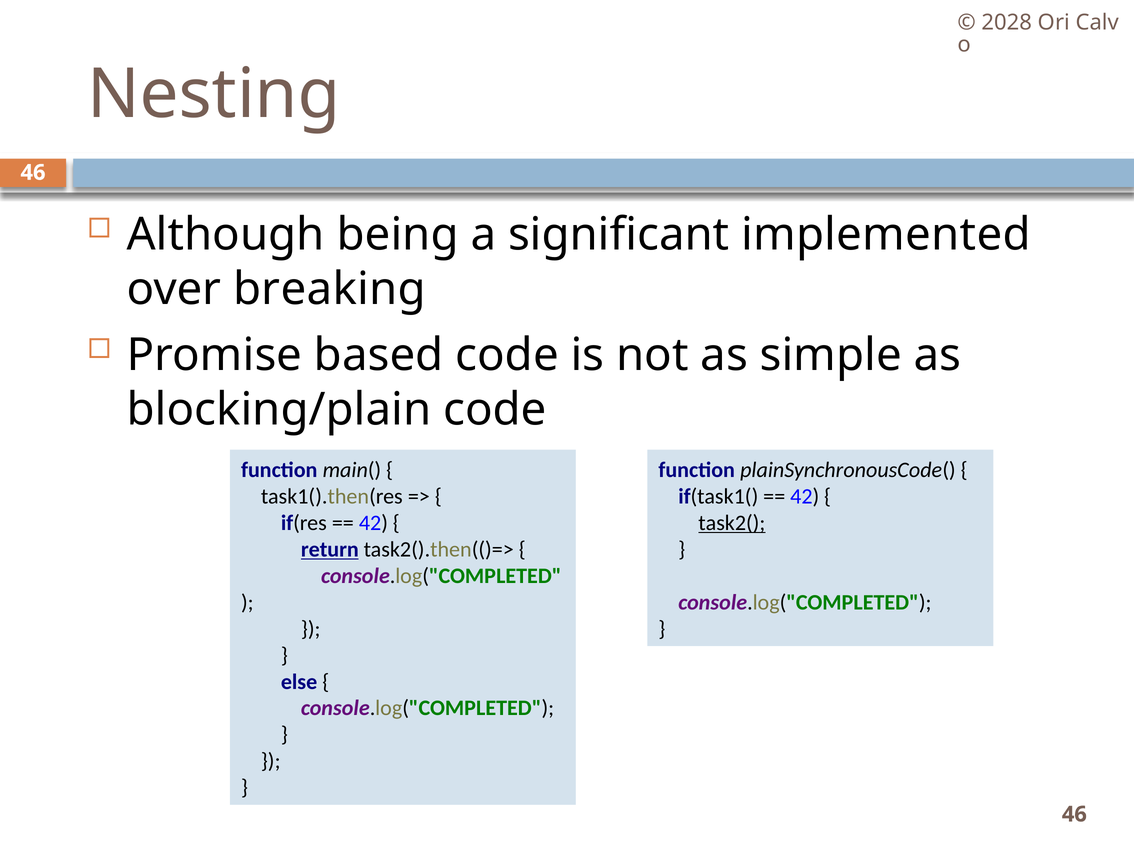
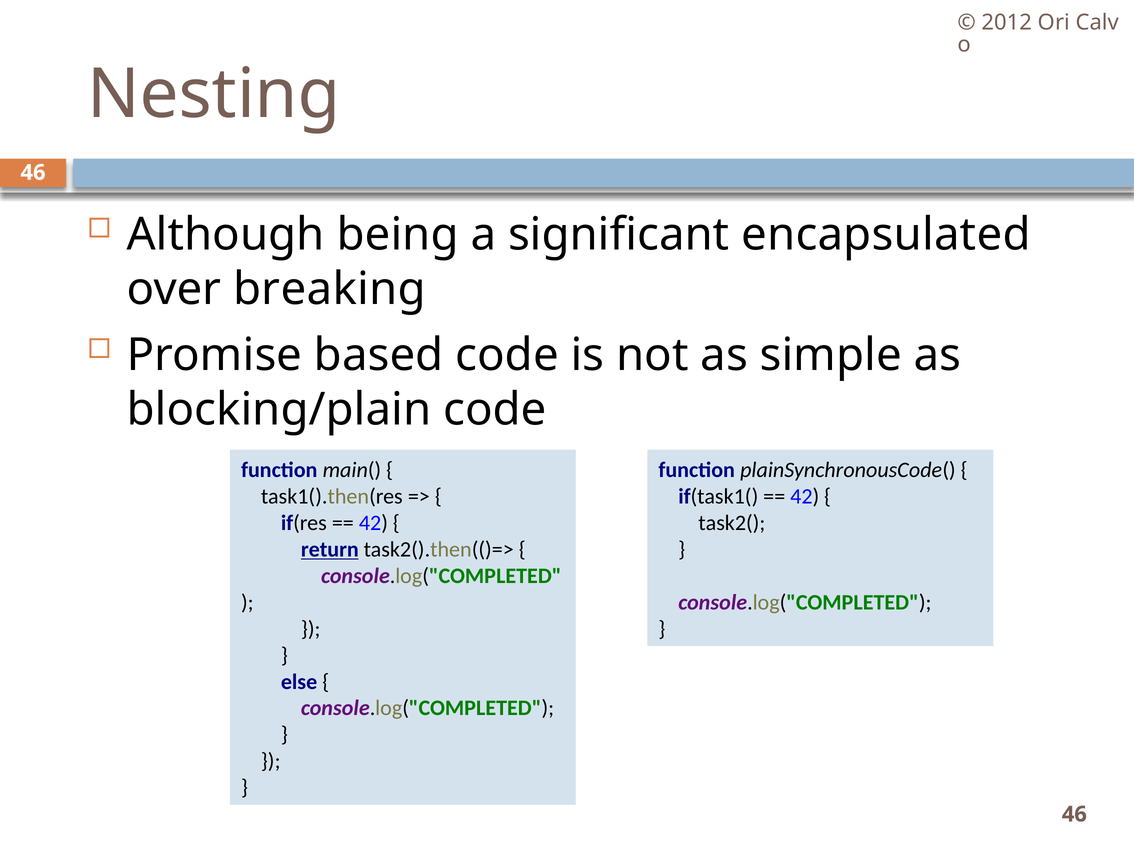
2028: 2028 -> 2012
implemented: implemented -> encapsulated
task2( underline: present -> none
